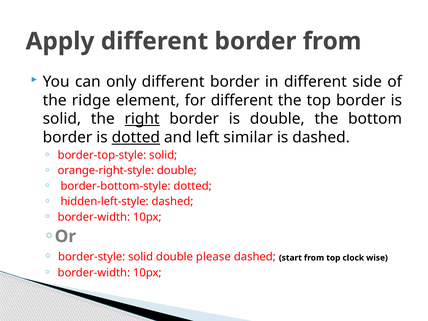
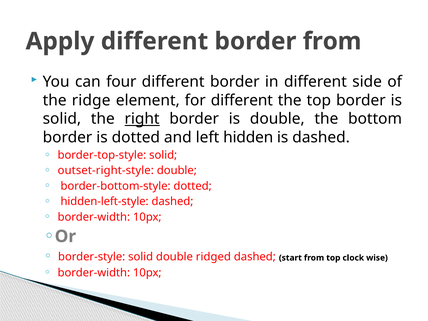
only: only -> four
dotted at (136, 137) underline: present -> none
similar: similar -> hidden
orange-right-style: orange-right-style -> outset-right-style
please: please -> ridged
